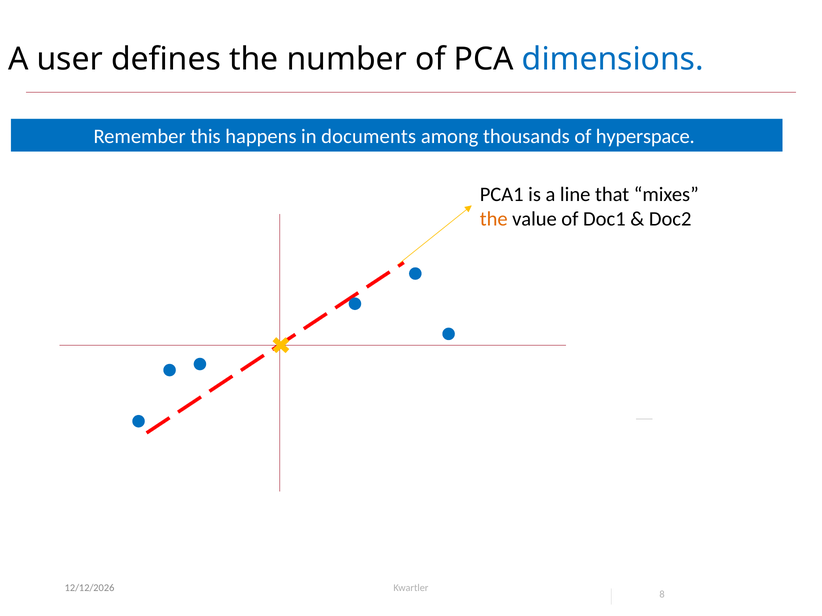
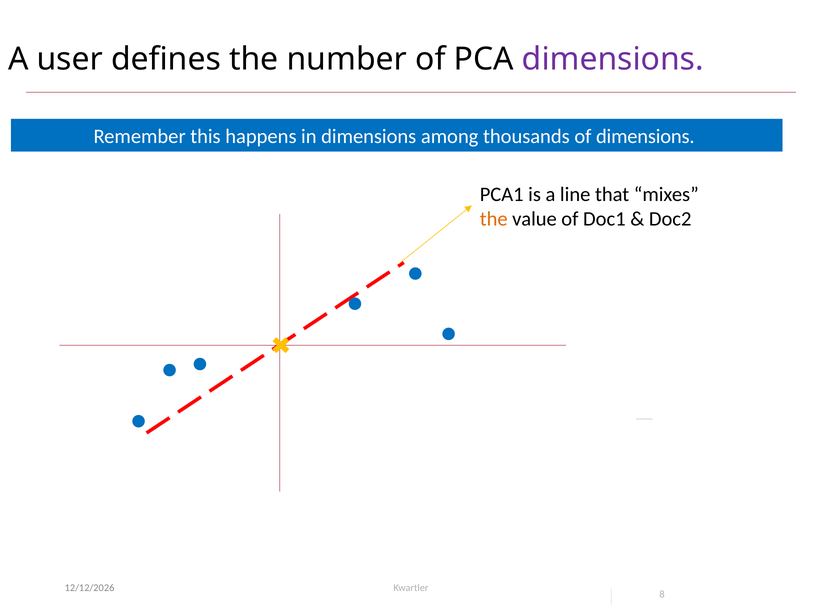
dimensions at (613, 59) colour: blue -> purple
in documents: documents -> dimensions
of hyperspace: hyperspace -> dimensions
